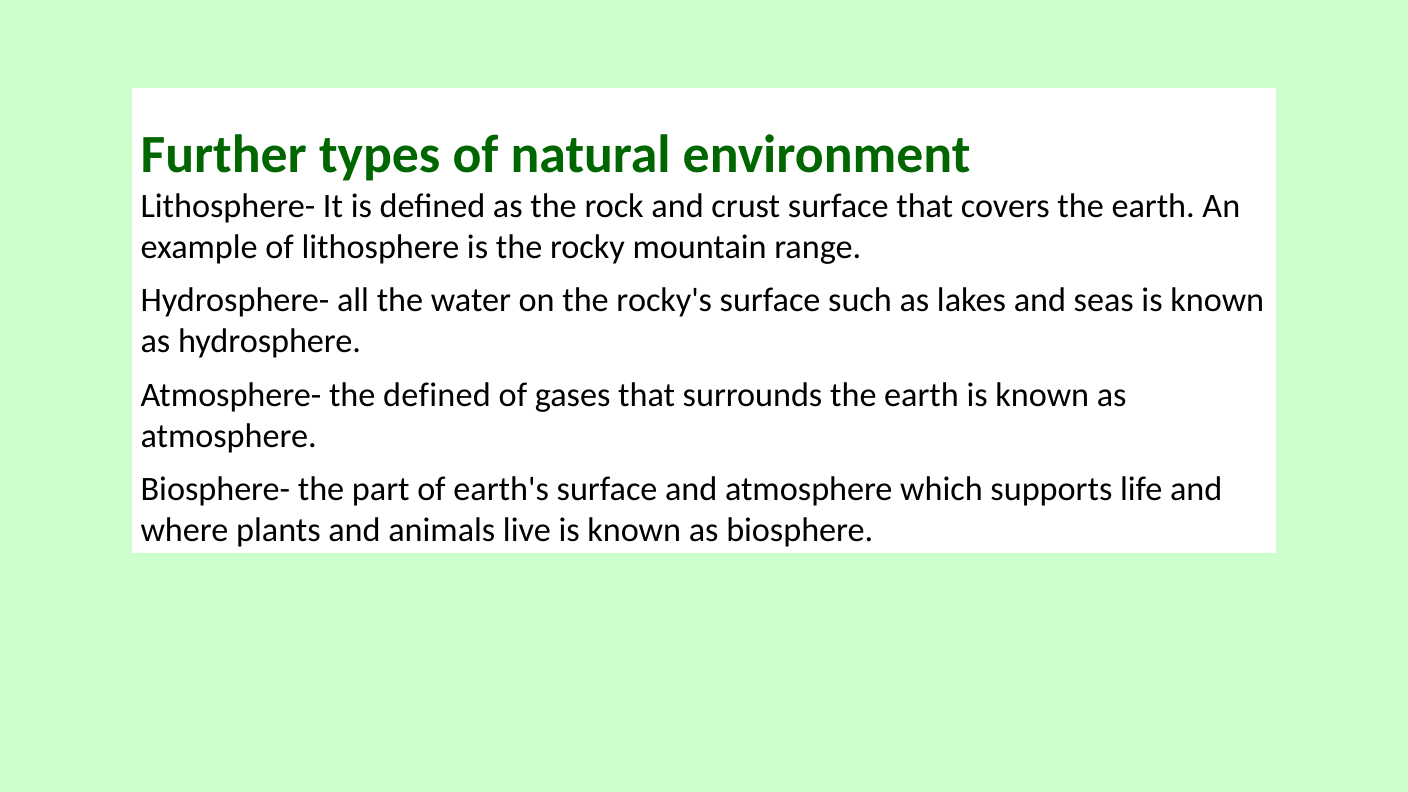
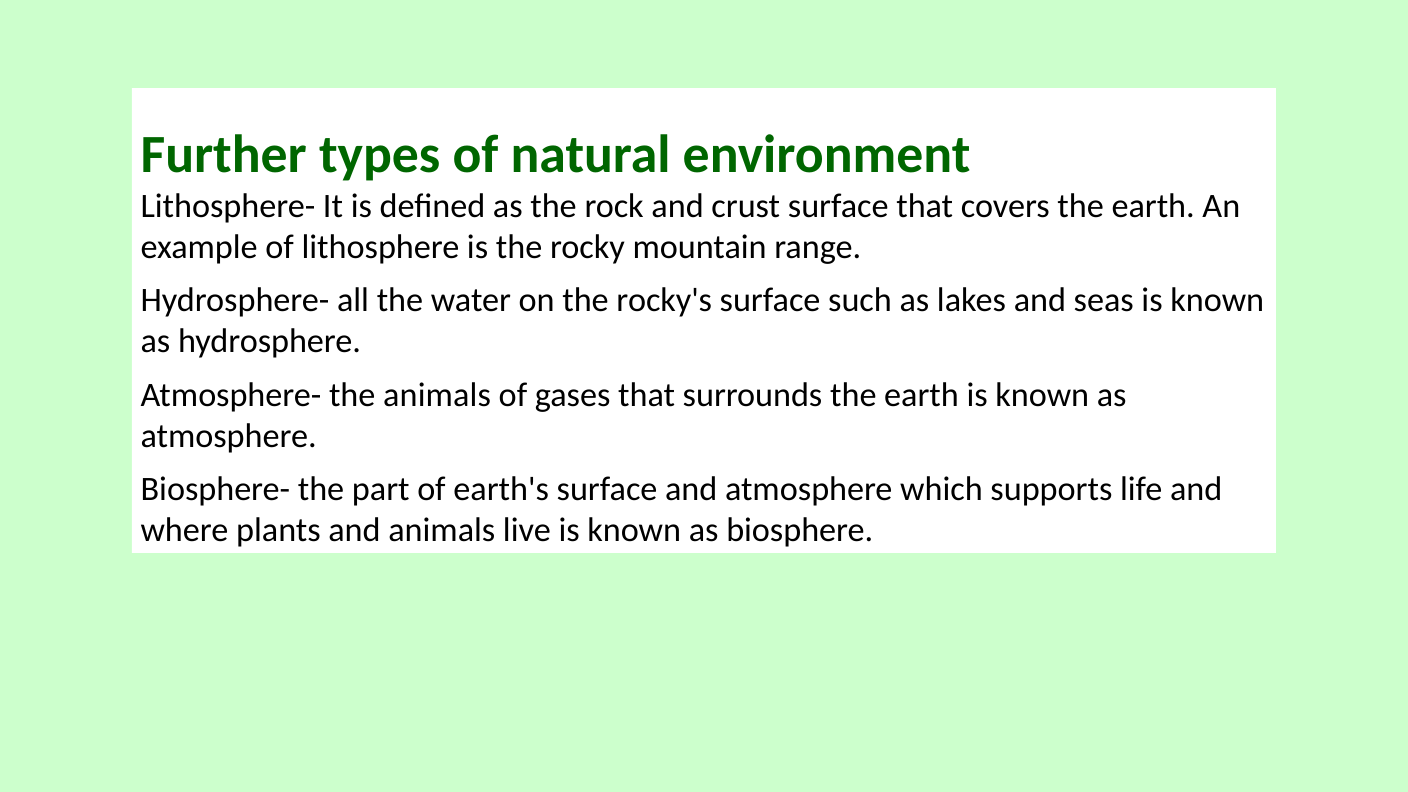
the defined: defined -> animals
